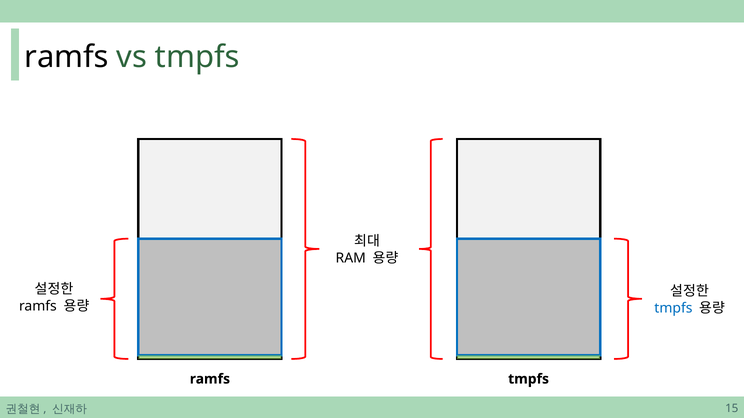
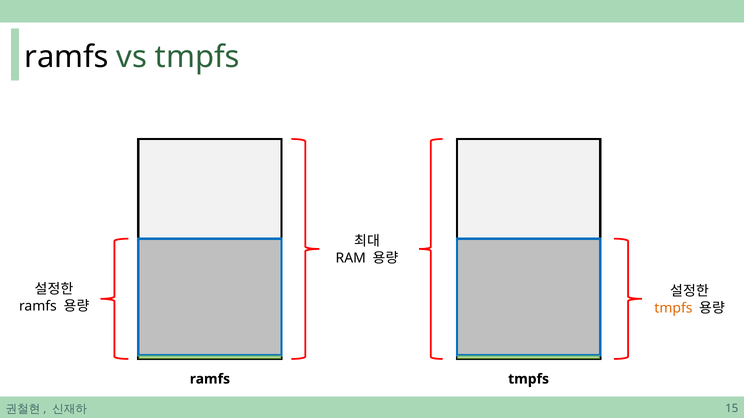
tmpfs at (673, 308) colour: blue -> orange
